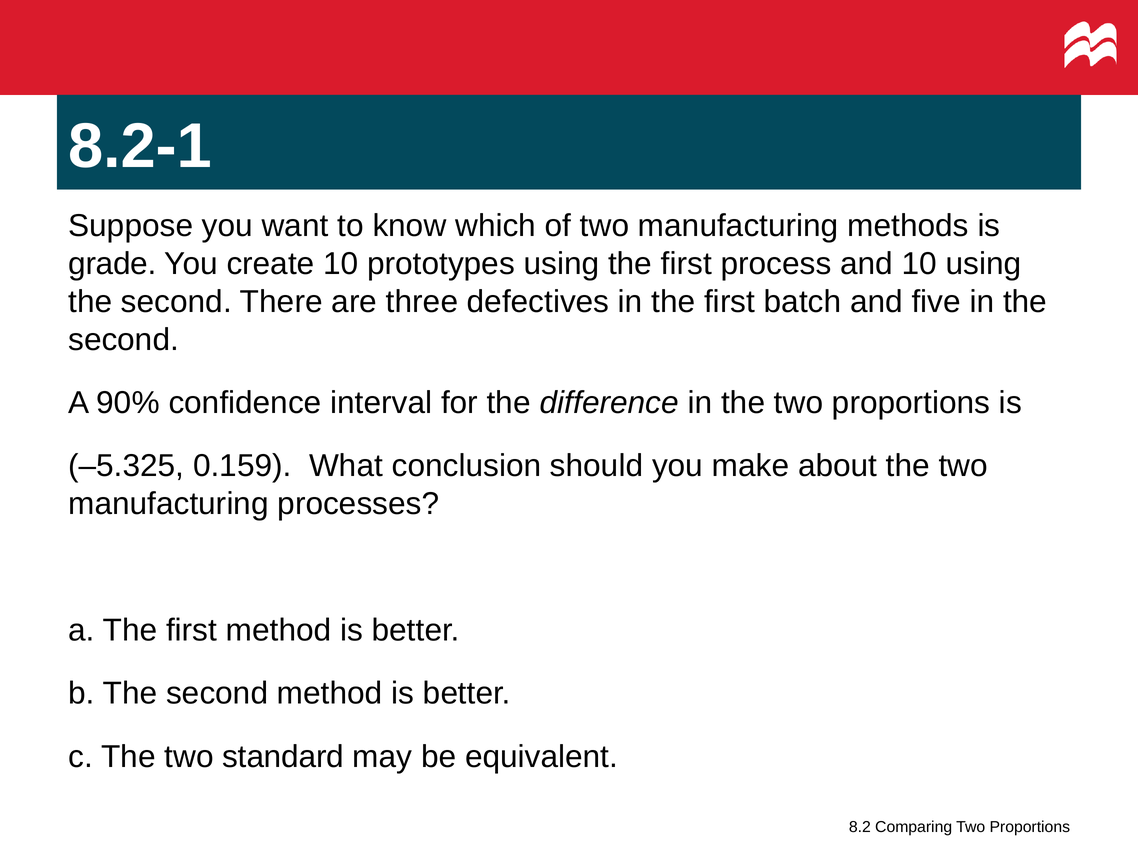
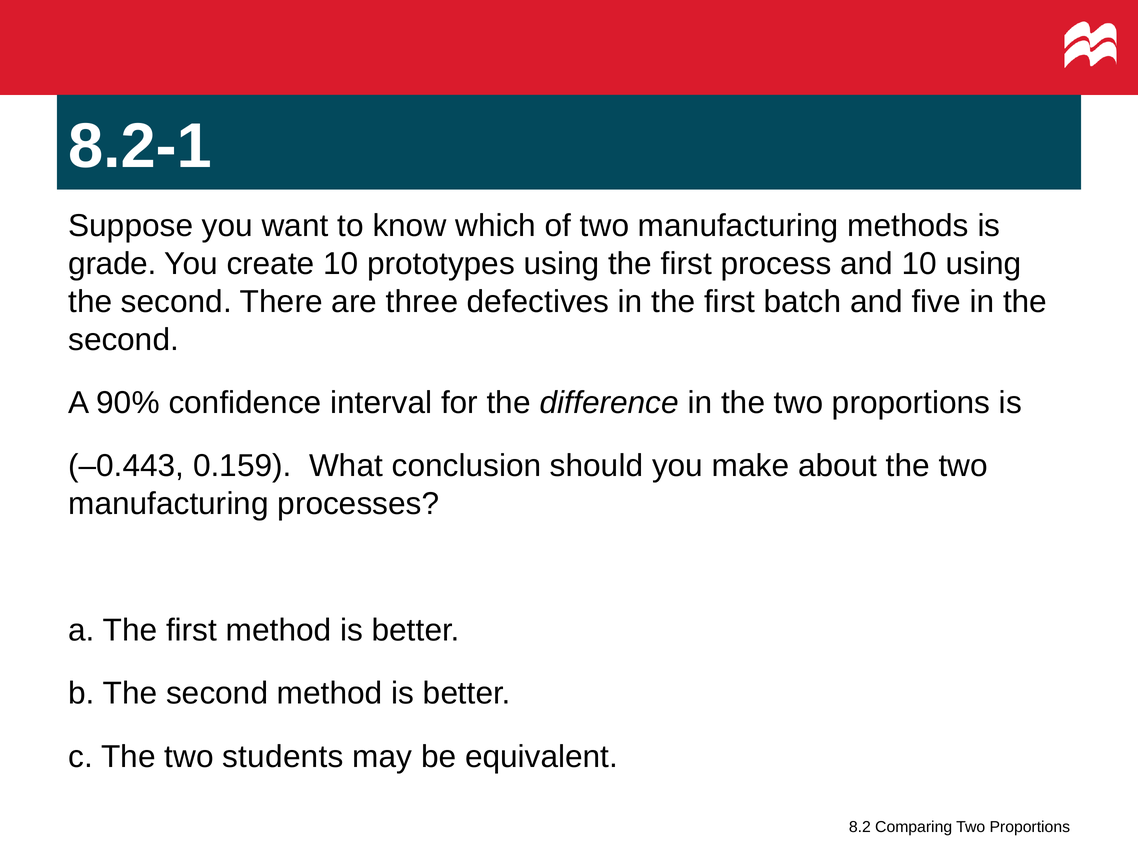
–5.325: –5.325 -> –0.443
standard: standard -> students
